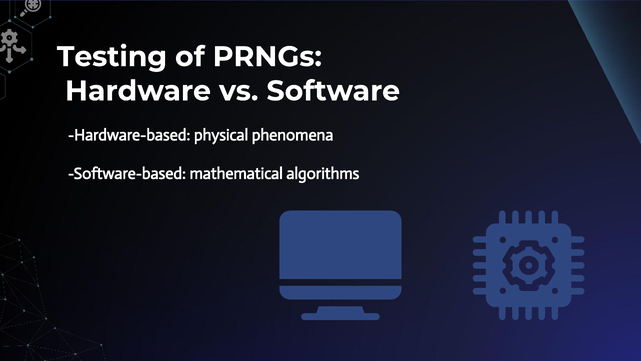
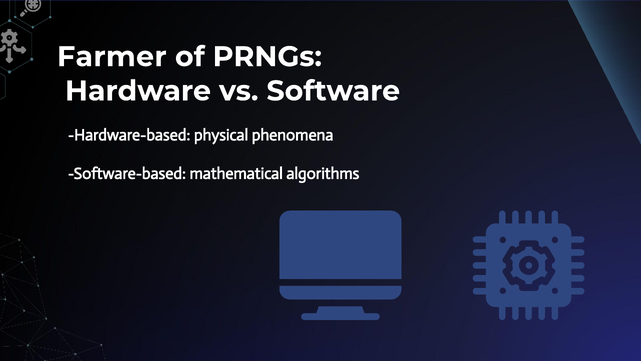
Testing: Testing -> Farmer
